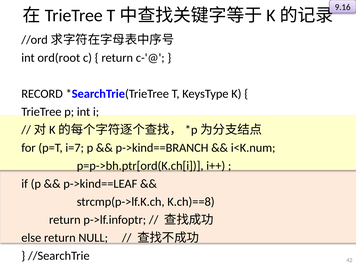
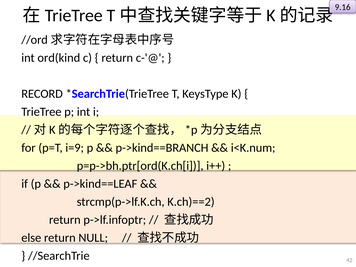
ord(root: ord(root -> ord(kind
i=7: i=7 -> i=9
K.ch)==8: K.ch)==8 -> K.ch)==2
